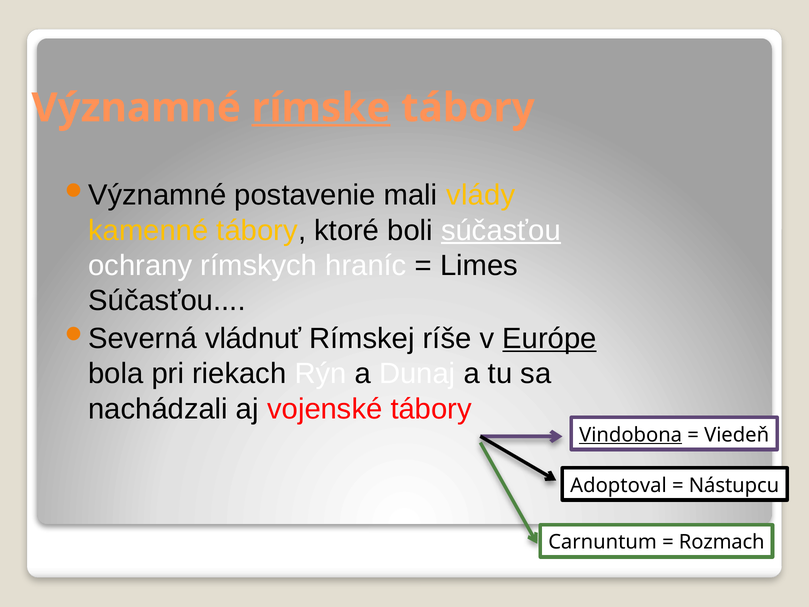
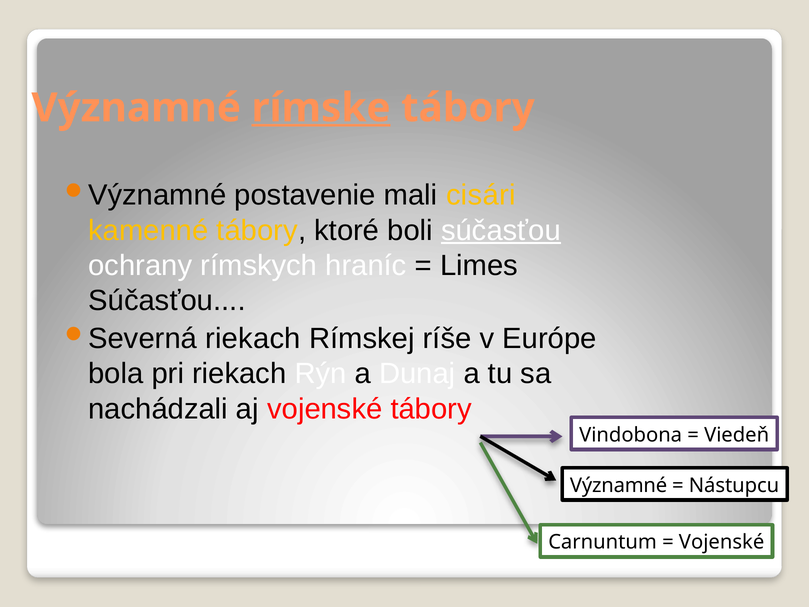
vlády: vlády -> cisári
vládnuť at (253, 339): vládnuť -> riekach
Európe underline: present -> none
Vindobona underline: present -> none
Adoptoval at (618, 485): Adoptoval -> Významné
Rozmach at (722, 542): Rozmach -> Vojenské
